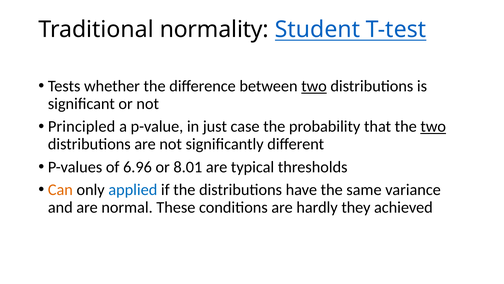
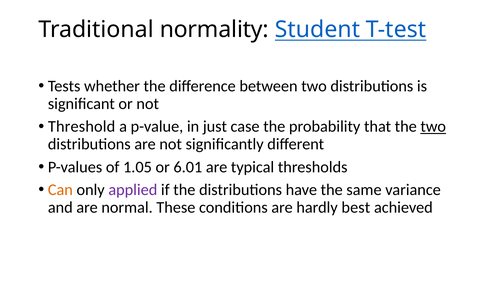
two at (314, 86) underline: present -> none
Principled: Principled -> Threshold
6.96: 6.96 -> 1.05
8.01: 8.01 -> 6.01
applied colour: blue -> purple
they: they -> best
